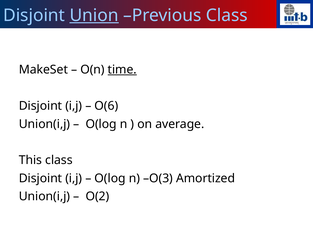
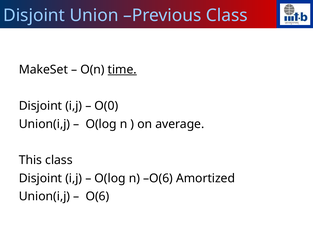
Union underline: present -> none
O(6: O(6 -> O(0
n O(3: O(3 -> O(6
O(2 at (97, 196): O(2 -> O(6
